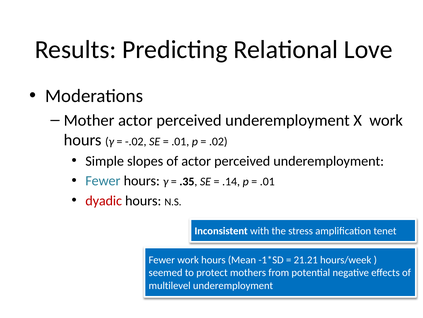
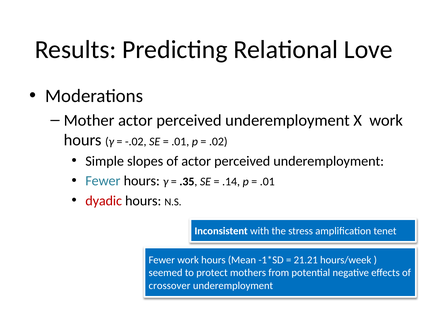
multilevel: multilevel -> crossover
